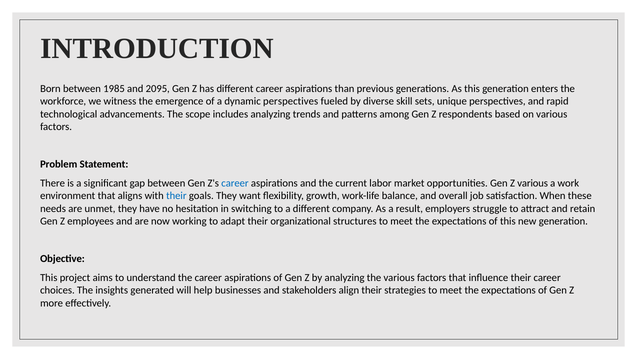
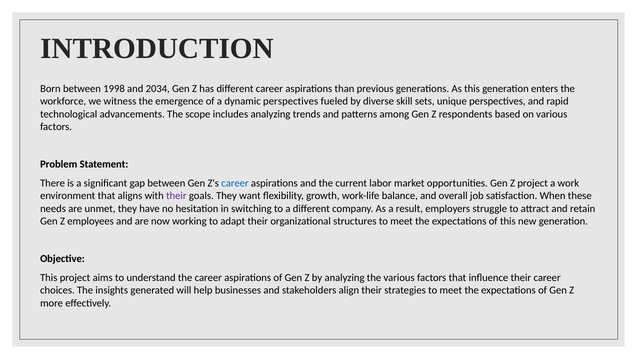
1985: 1985 -> 1998
2095: 2095 -> 2034
Z various: various -> project
their at (176, 196) colour: blue -> purple
